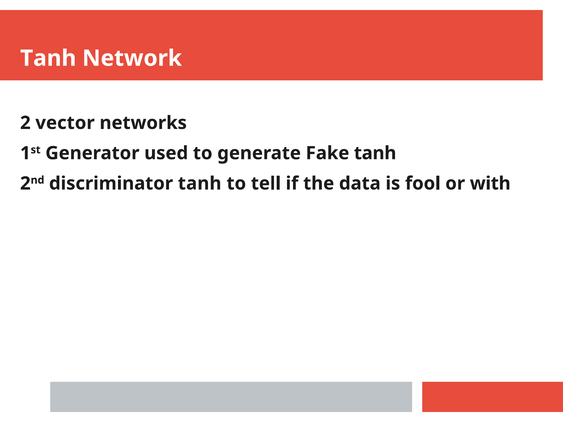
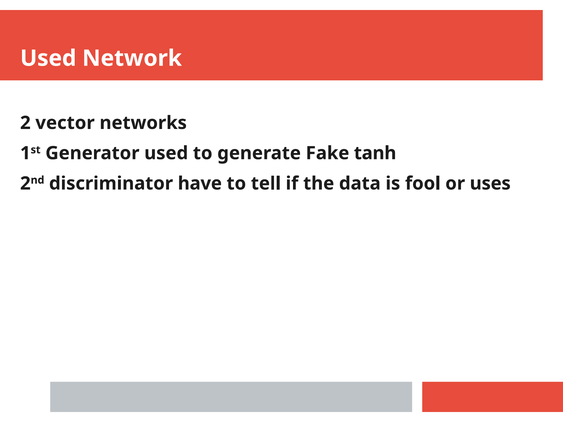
Tanh at (48, 58): Tanh -> Used
discriminator tanh: tanh -> have
with: with -> uses
